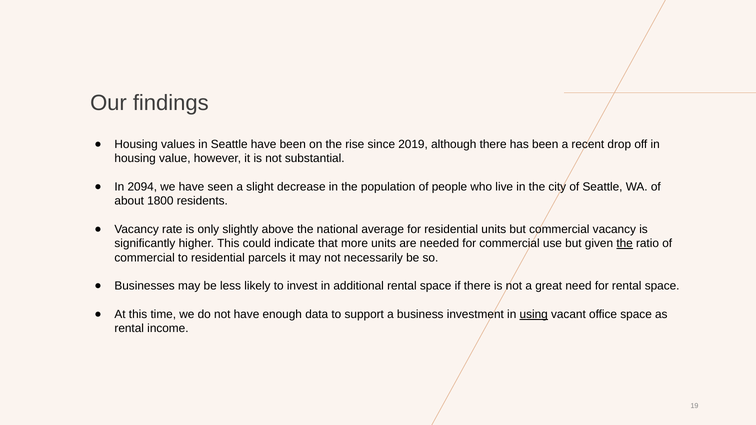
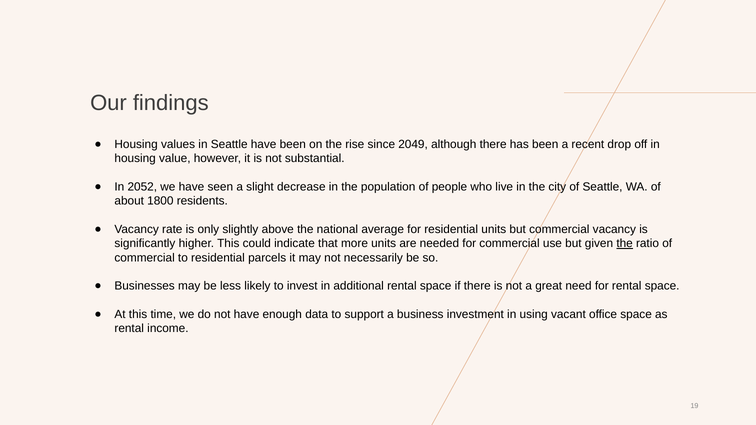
2019: 2019 -> 2049
2094: 2094 -> 2052
using underline: present -> none
